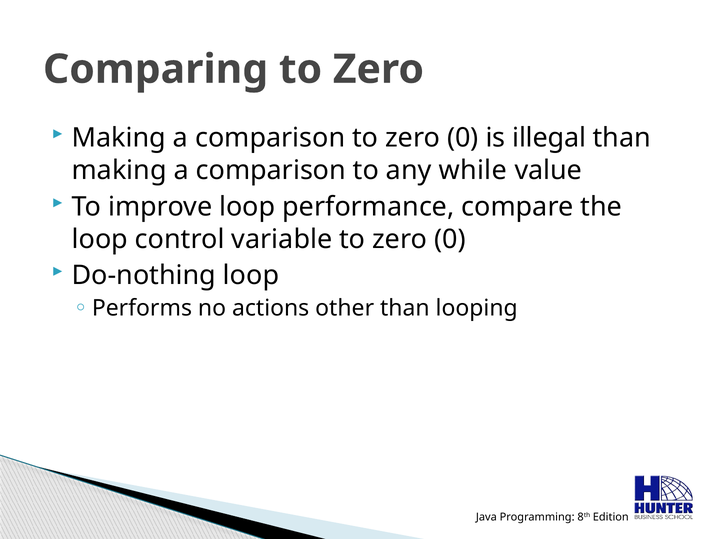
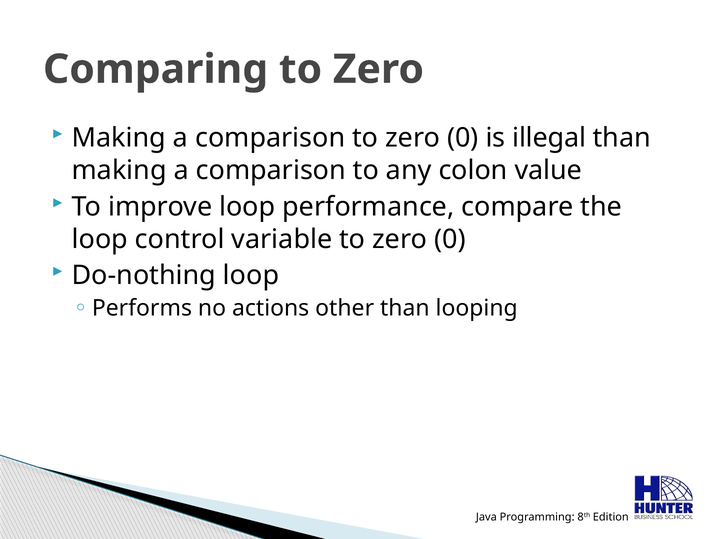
while: while -> colon
